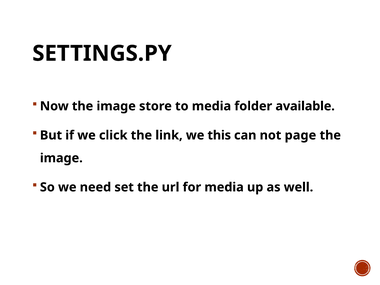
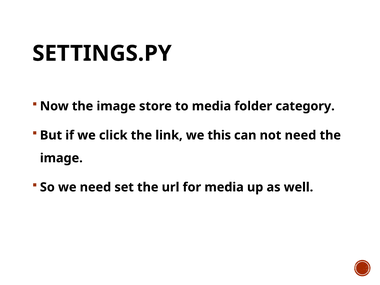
available: available -> category
not page: page -> need
